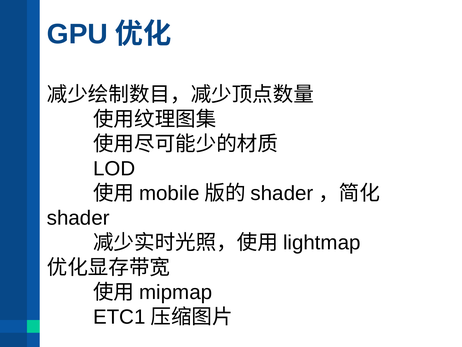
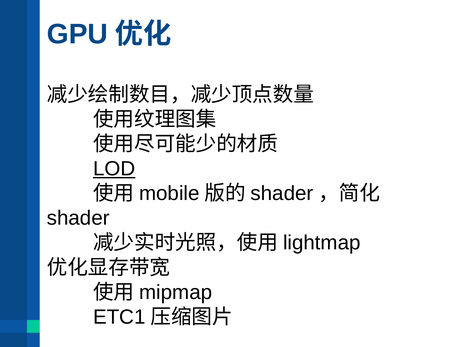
LOD underline: none -> present
